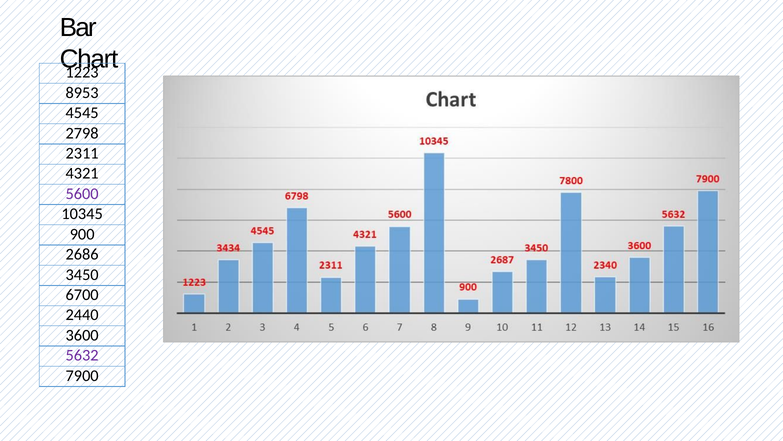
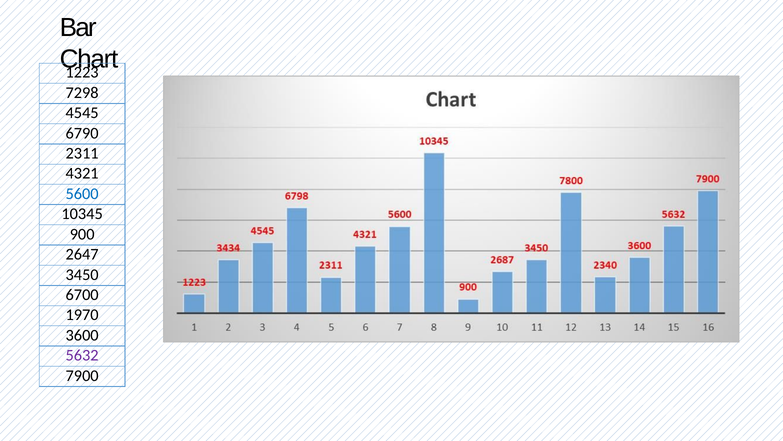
8953: 8953 -> 7298
2798: 2798 -> 6790
5600 colour: purple -> blue
2686: 2686 -> 2647
2440: 2440 -> 1970
